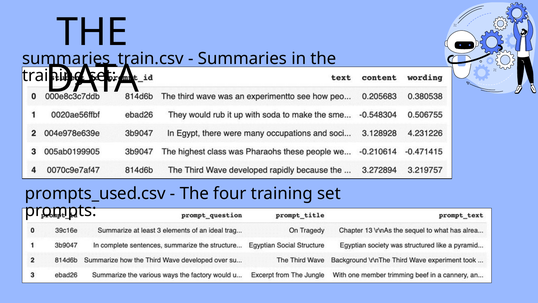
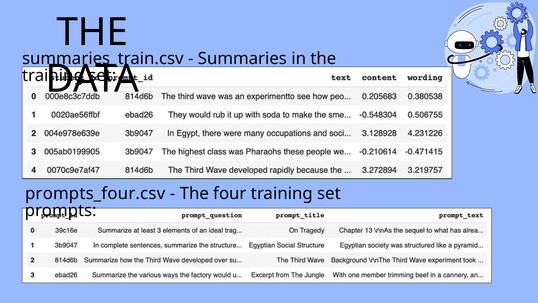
prompts_used.csv: prompts_used.csv -> prompts_four.csv
